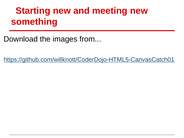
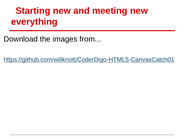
something: something -> everything
